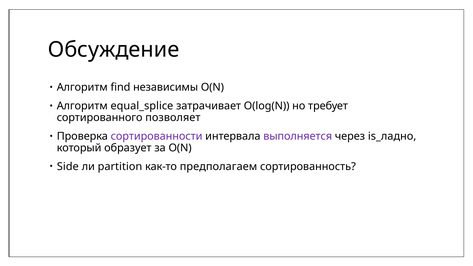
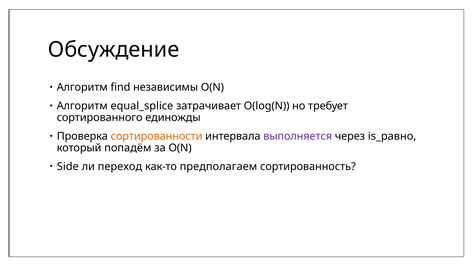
позволяет: позволяет -> единожды
сортированности colour: purple -> orange
is_ладно: is_ладно -> is_равно
образует: образует -> попадём
partition: partition -> переход
